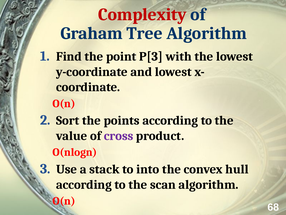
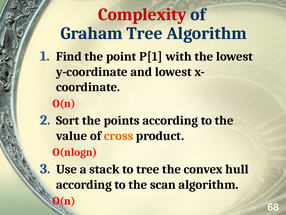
P[3: P[3 -> P[1
cross colour: purple -> orange
to into: into -> tree
